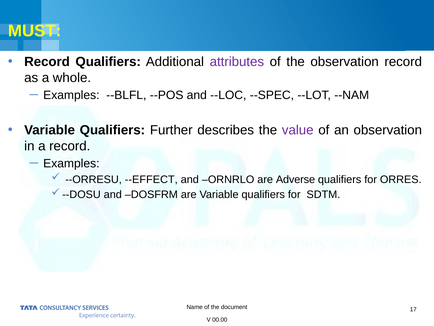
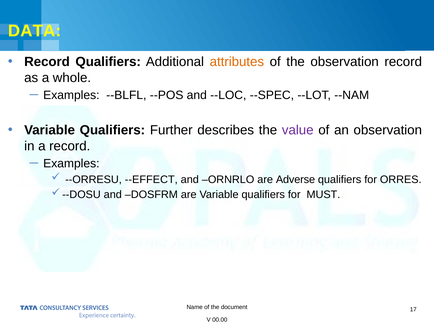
MUST: MUST -> DATA
attributes colour: purple -> orange
SDTM: SDTM -> MUST
